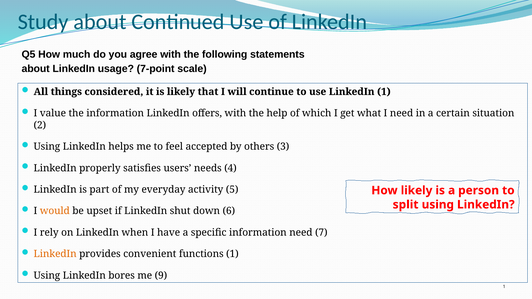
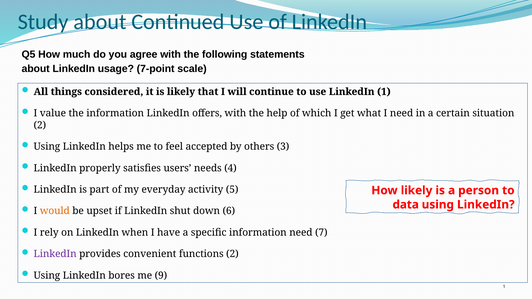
split: split -> data
LinkedIn at (55, 254) colour: orange -> purple
functions 1: 1 -> 2
